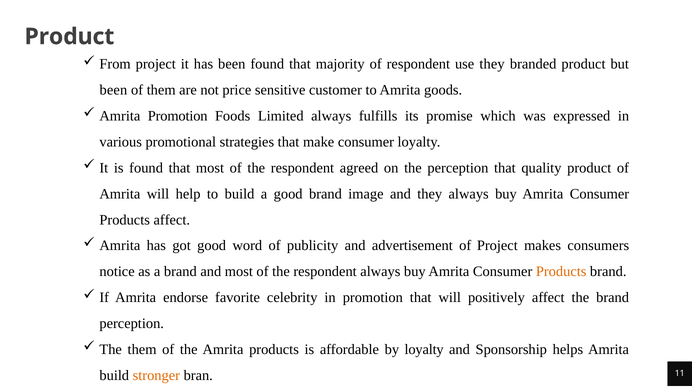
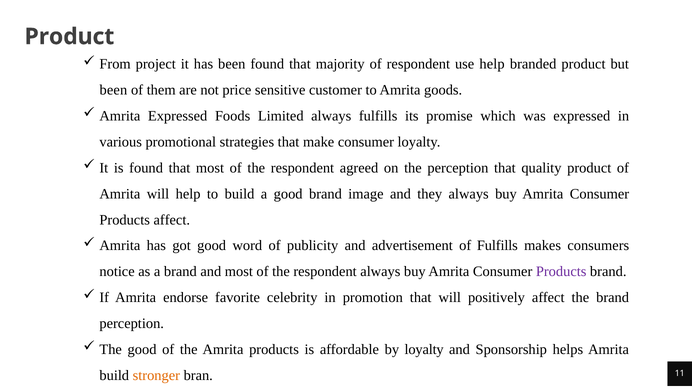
use they: they -> help
Amrita Promotion: Promotion -> Expressed
of Project: Project -> Fulfills
Products at (561, 272) colour: orange -> purple
The them: them -> good
